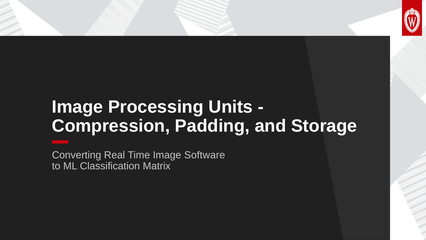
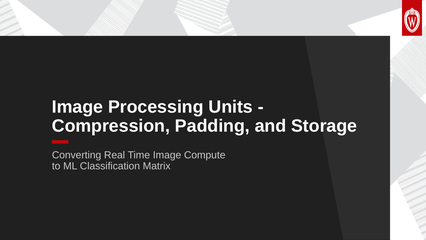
Software: Software -> Compute
